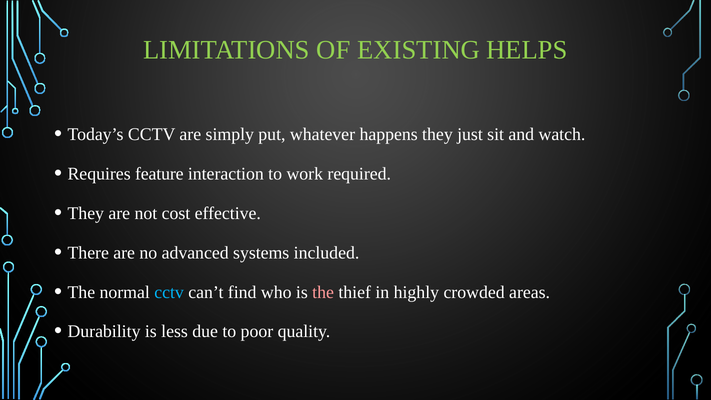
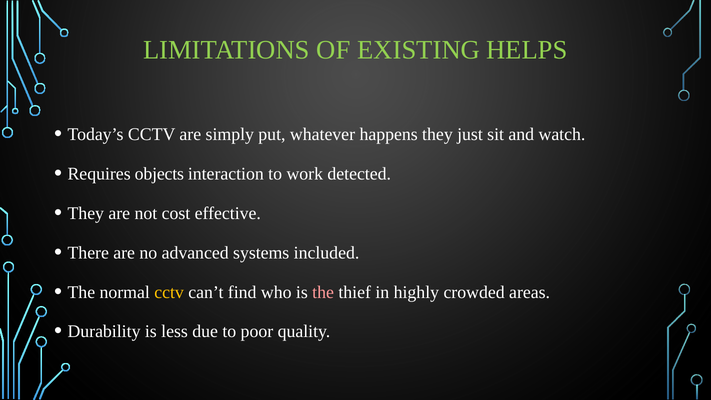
feature: feature -> objects
required: required -> detected
cctv at (169, 292) colour: light blue -> yellow
